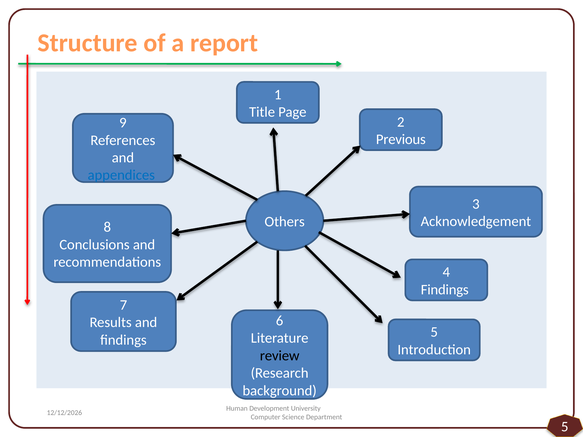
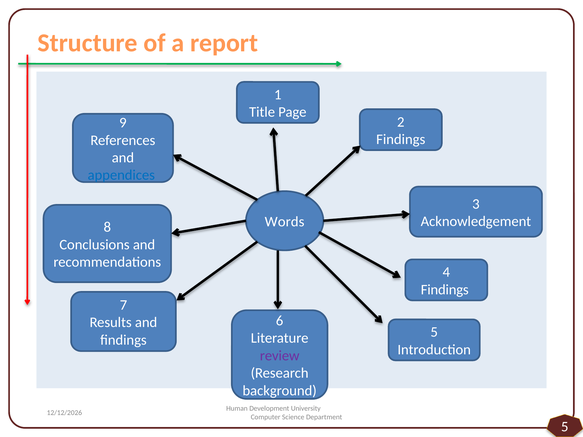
Previous at (401, 140): Previous -> Findings
Others: Others -> Words
review colour: black -> purple
